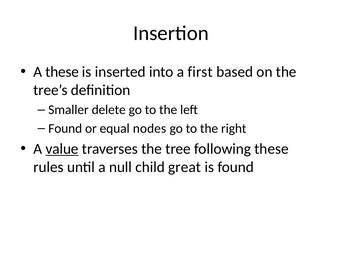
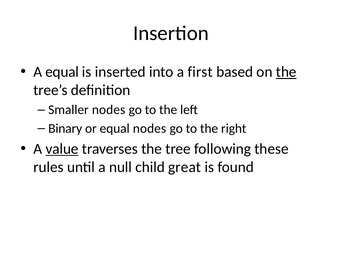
A these: these -> equal
the at (286, 72) underline: none -> present
Smaller delete: delete -> nodes
Found at (65, 128): Found -> Binary
